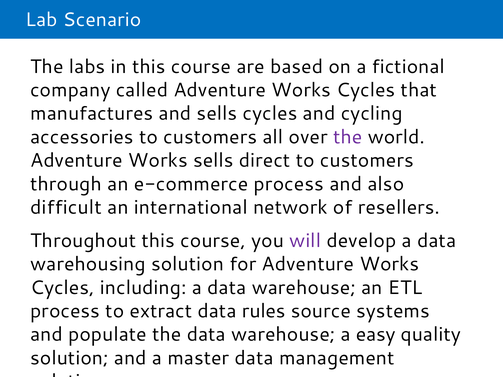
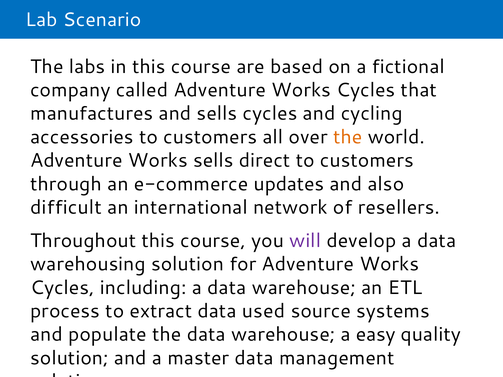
the at (348, 137) colour: purple -> orange
e-commerce process: process -> updates
rules: rules -> used
